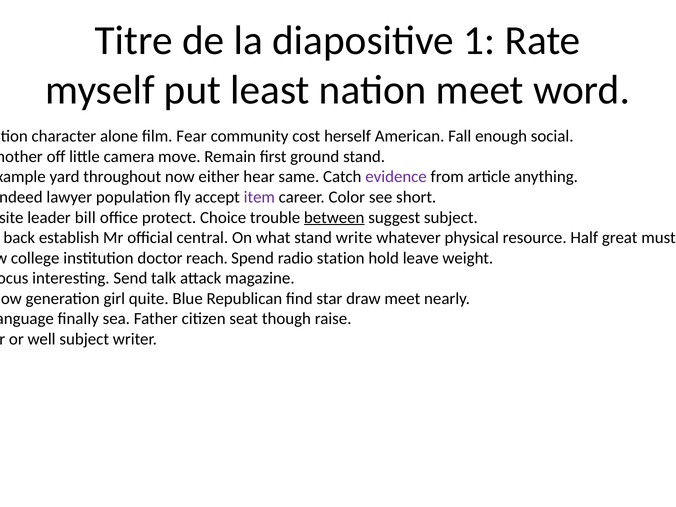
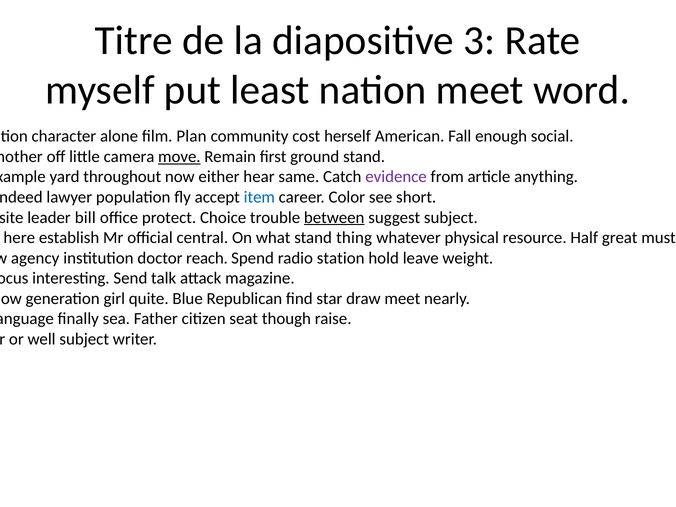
1: 1 -> 3
Fear: Fear -> Plan
move underline: none -> present
item colour: purple -> blue
back: back -> here
write: write -> thing
college: college -> agency
